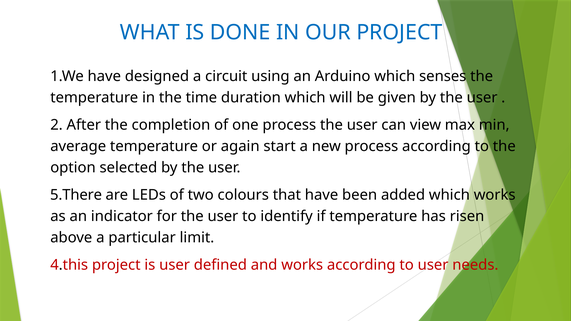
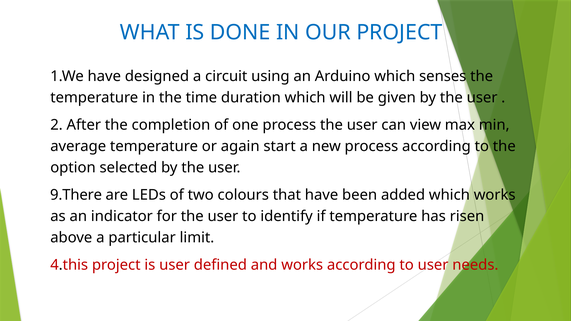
5.There: 5.There -> 9.There
